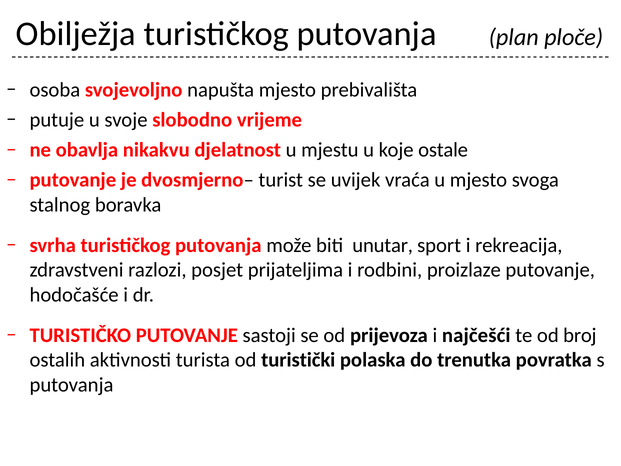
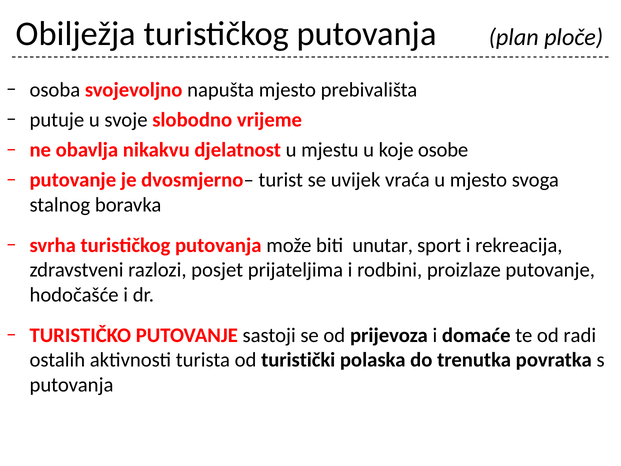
ostale: ostale -> osobe
najčešći: najčešći -> domaće
broj: broj -> radi
